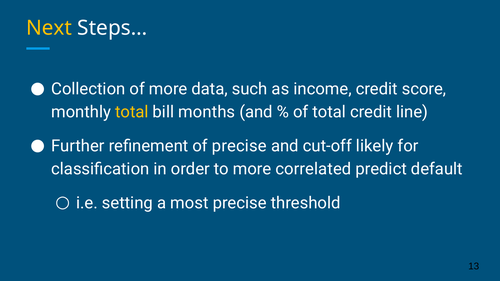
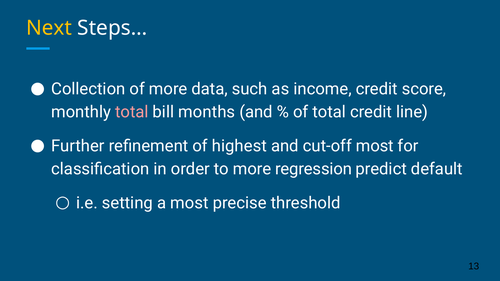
total at (132, 112) colour: yellow -> pink
of precise: precise -> highest
cut-off likely: likely -> most
correlated: correlated -> regression
